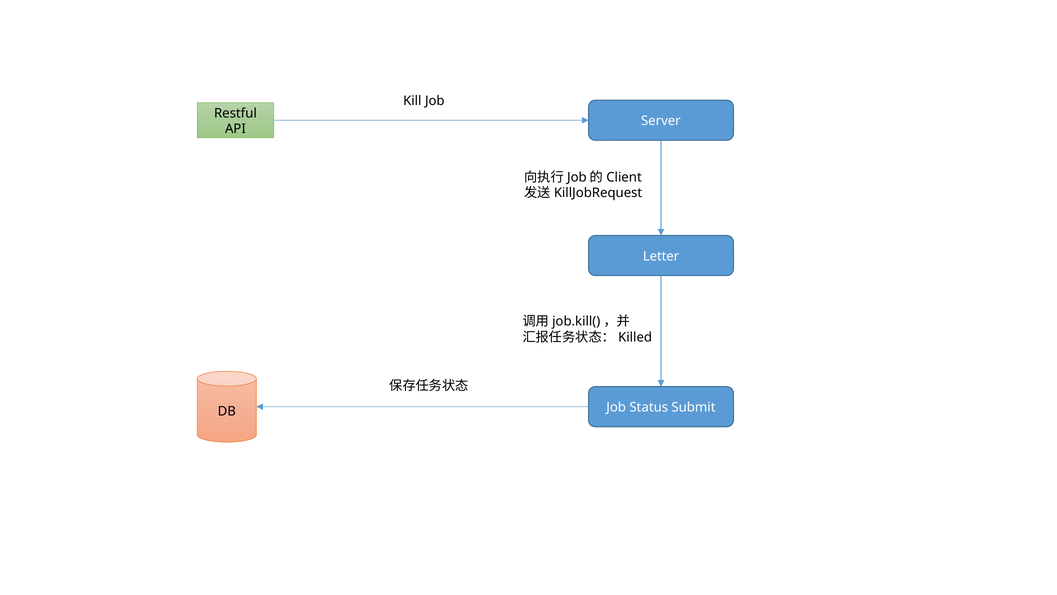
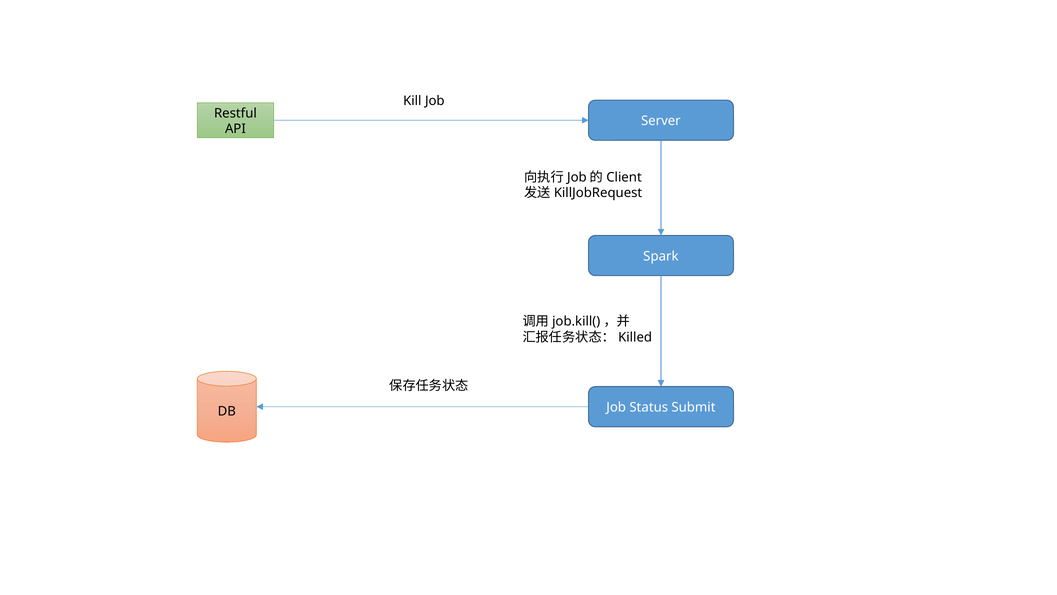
Letter: Letter -> Spark
